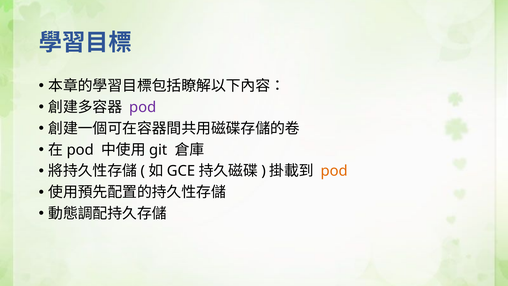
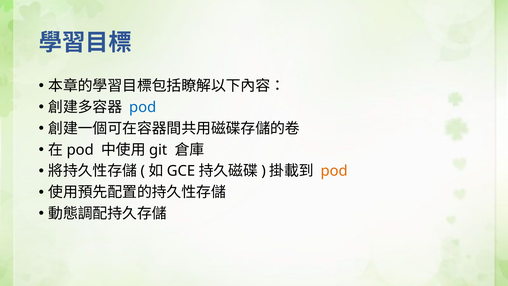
pod at (143, 107) colour: purple -> blue
